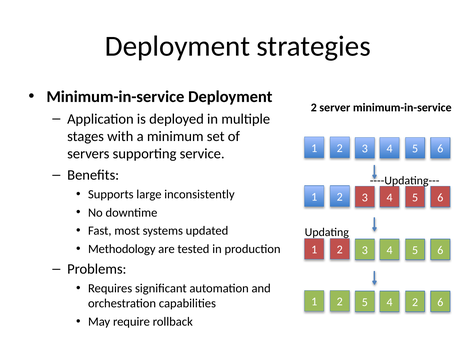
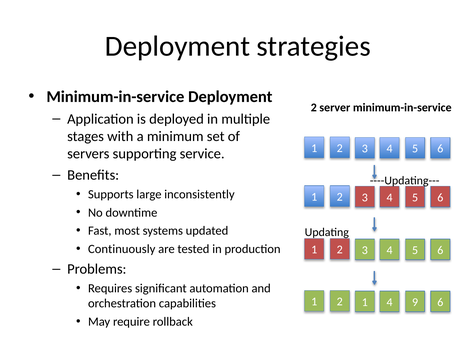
Methodology: Methodology -> Continuously
2 5: 5 -> 1
4 2: 2 -> 9
